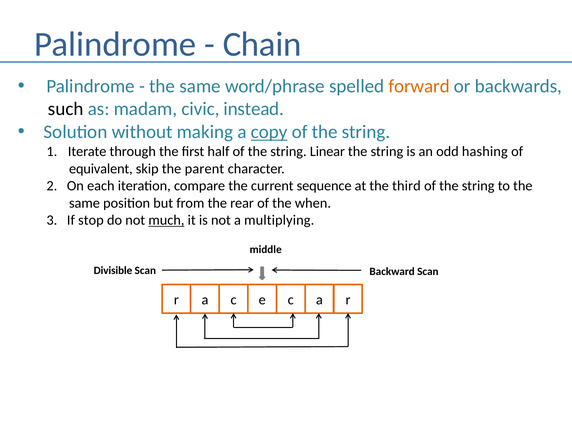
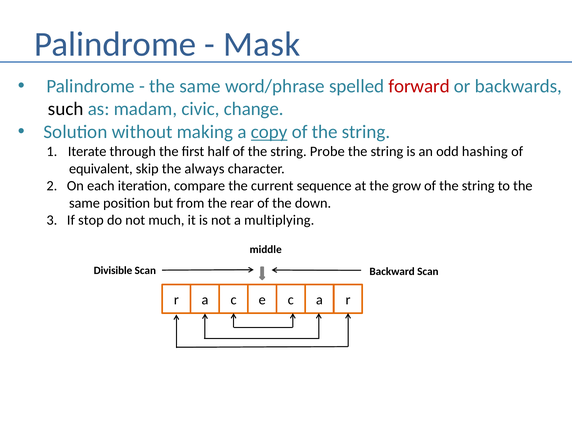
Chain: Chain -> Mask
forward colour: orange -> red
instead: instead -> change
Linear: Linear -> Probe
parent: parent -> always
third: third -> grow
when: when -> down
much underline: present -> none
